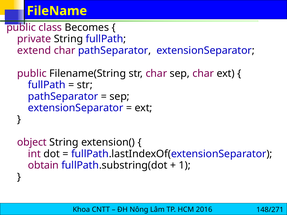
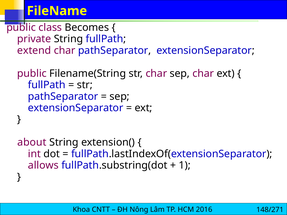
object: object -> about
obtain: obtain -> allows
